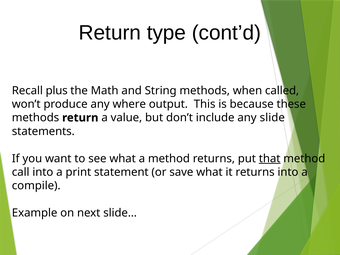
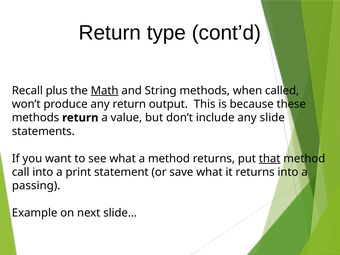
Math underline: none -> present
any where: where -> return
compile: compile -> passing
